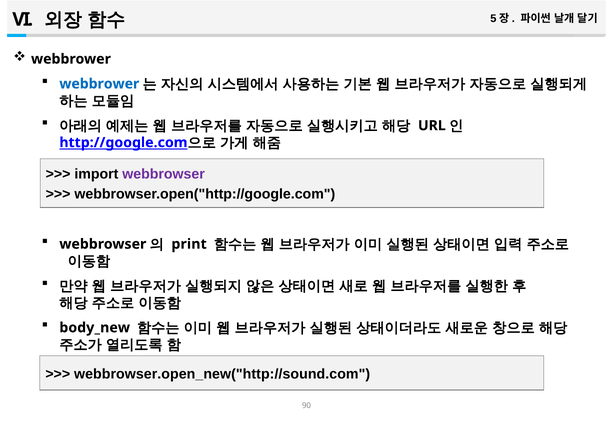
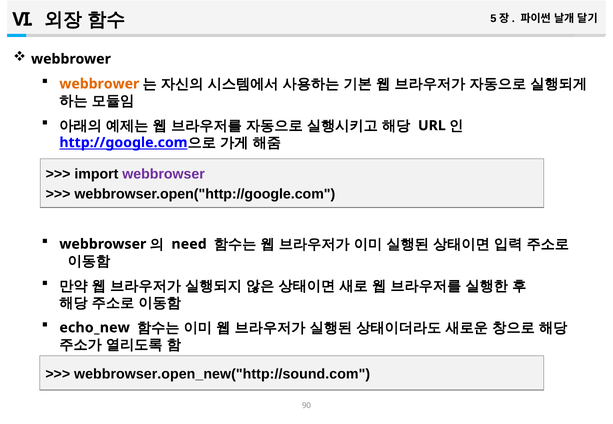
webbrower at (99, 84) colour: blue -> orange
print: print -> need
body_new: body_new -> echo_new
